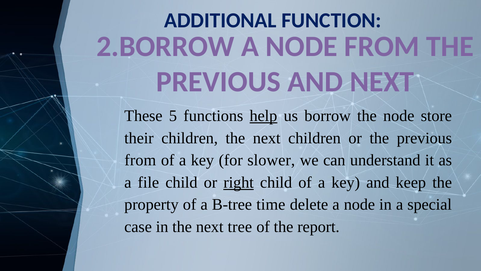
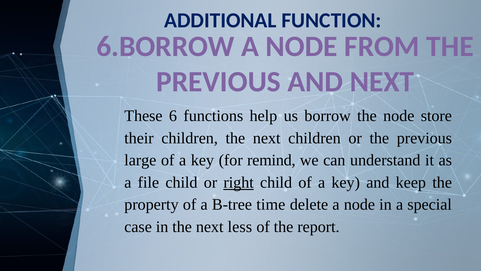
2.BORROW: 2.BORROW -> 6.BORROW
5: 5 -> 6
help underline: present -> none
from at (140, 160): from -> large
slower: slower -> remind
tree: tree -> less
